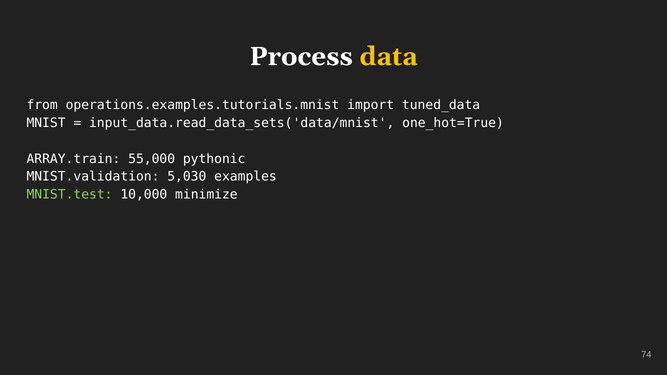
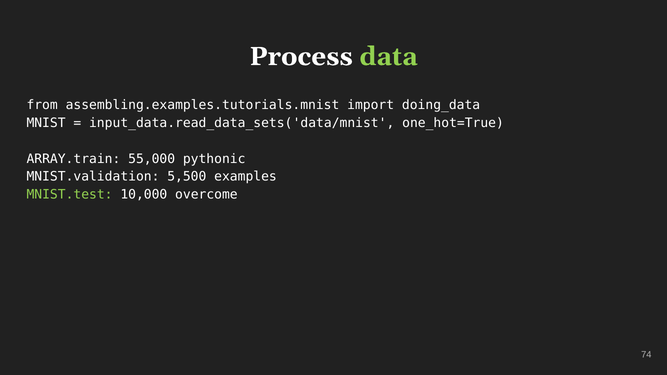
data colour: yellow -> light green
operations.examples.tutorials.mnist: operations.examples.tutorials.mnist -> assembling.examples.tutorials.mnist
tuned_data: tuned_data -> doing_data
5,030: 5,030 -> 5,500
minimize: minimize -> overcome
